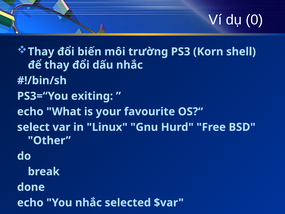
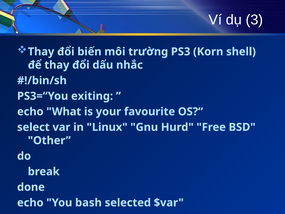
0: 0 -> 3
You nhắc: nhắc -> bash
